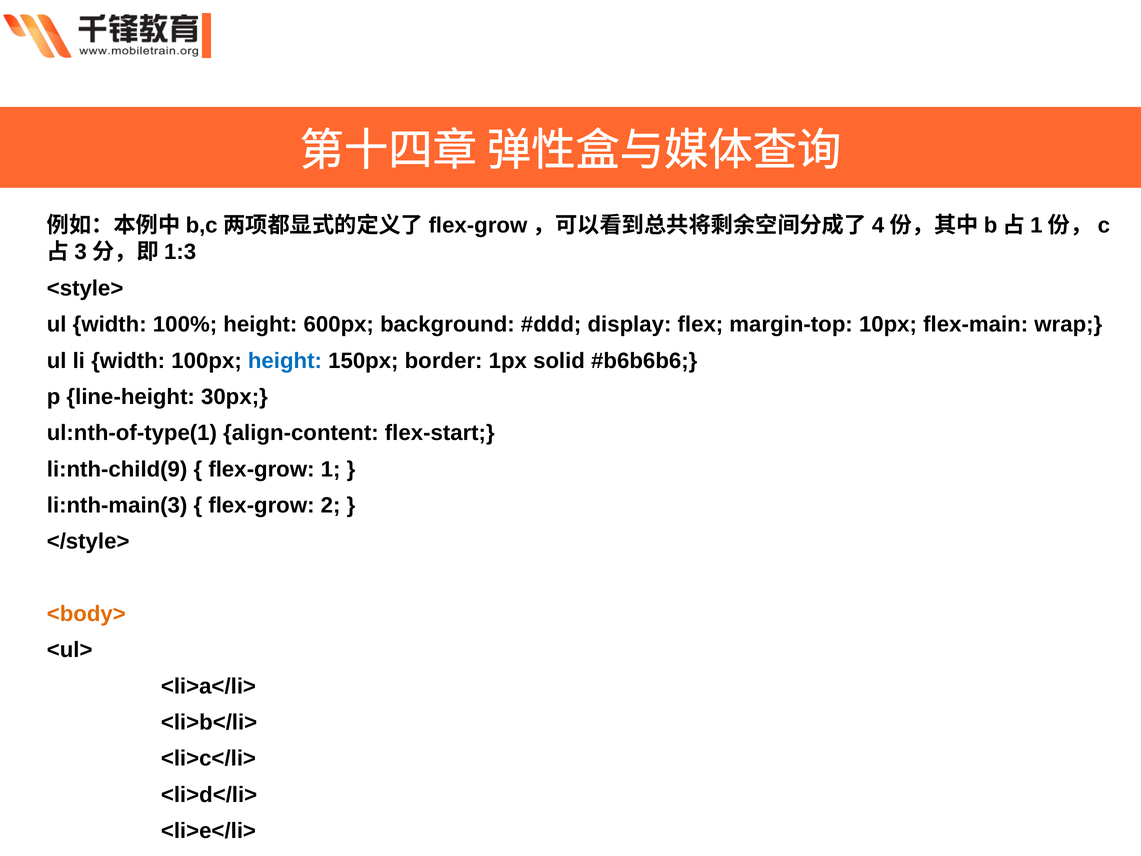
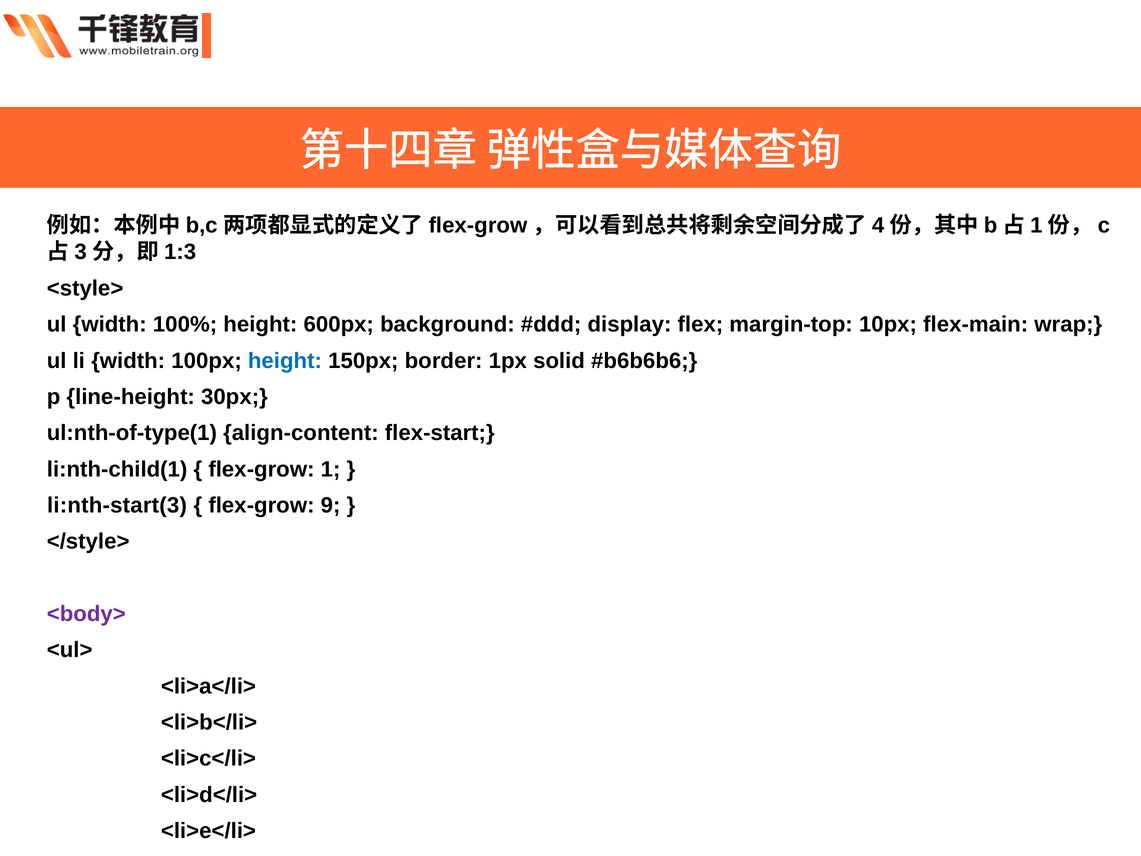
li:nth-child(9: li:nth-child(9 -> li:nth-child(1
li:nth-main(3: li:nth-main(3 -> li:nth-start(3
2: 2 -> 9
<body> colour: orange -> purple
